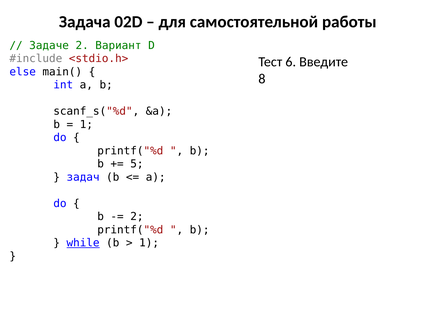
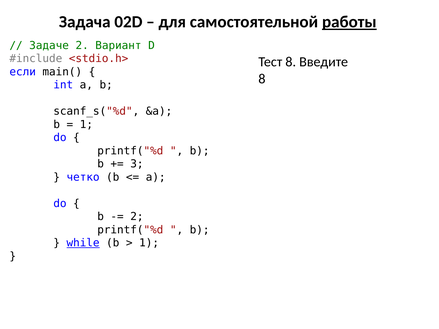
работы underline: none -> present
Тест 6: 6 -> 8
else: else -> если
5: 5 -> 3
задач: задач -> четко
